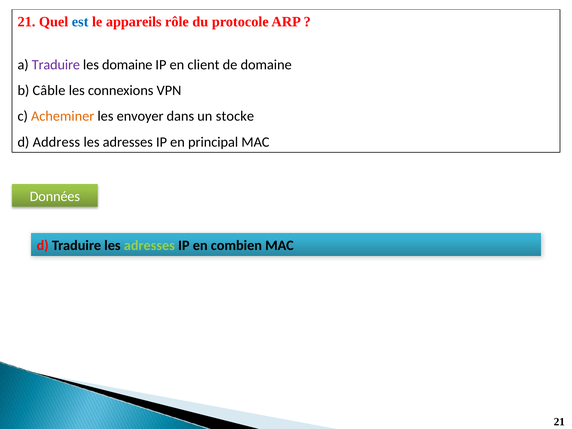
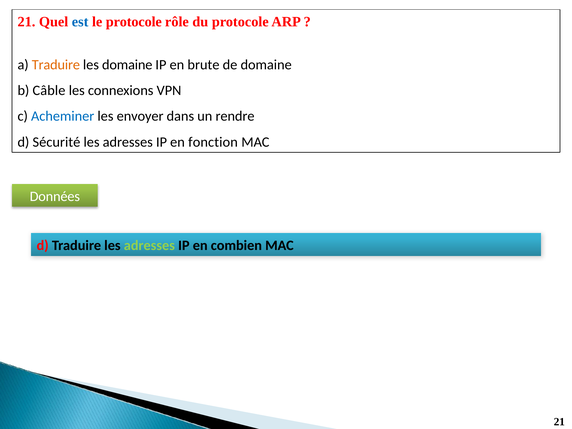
le appareils: appareils -> protocole
Traduire at (56, 65) colour: purple -> orange
client: client -> brute
Acheminer colour: orange -> blue
stocke: stocke -> rendre
Address: Address -> Sécurité
principal: principal -> fonction
